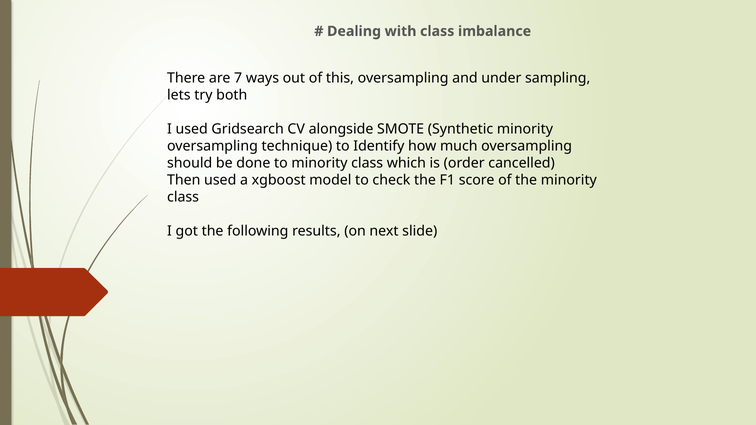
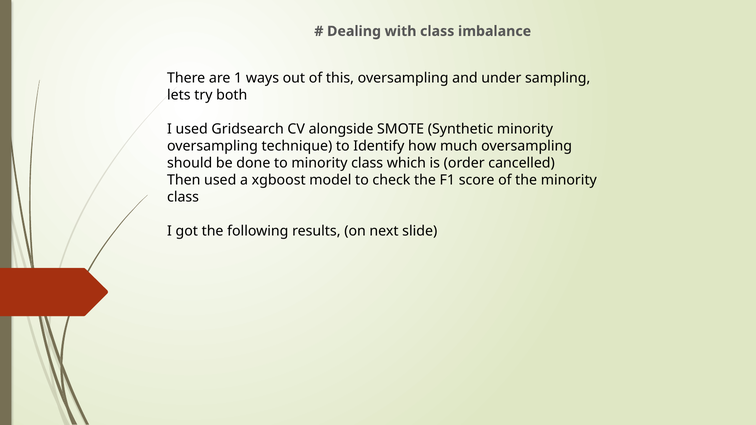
7: 7 -> 1
